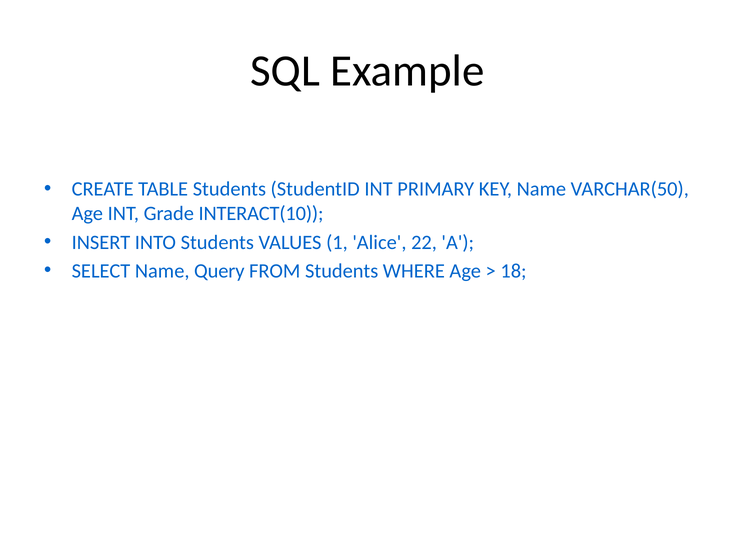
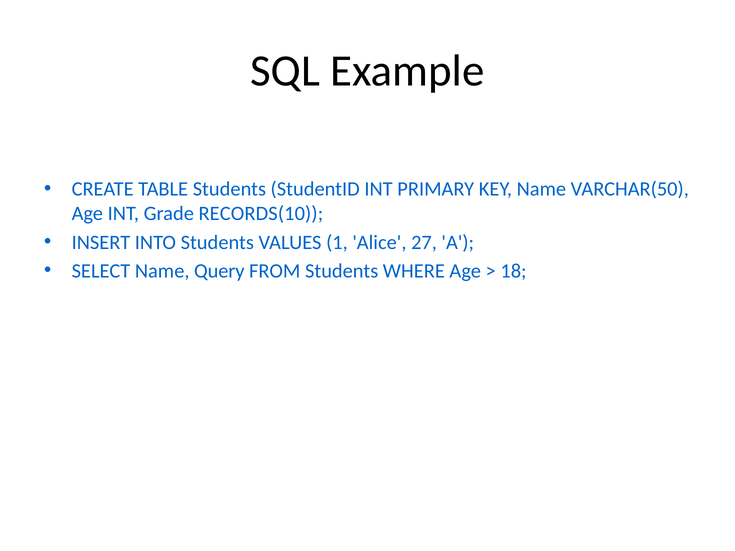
INTERACT(10: INTERACT(10 -> RECORDS(10
22: 22 -> 27
